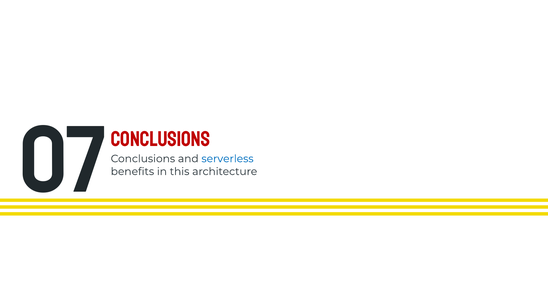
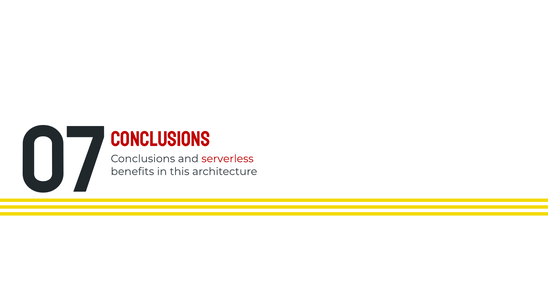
serverless colour: blue -> red
